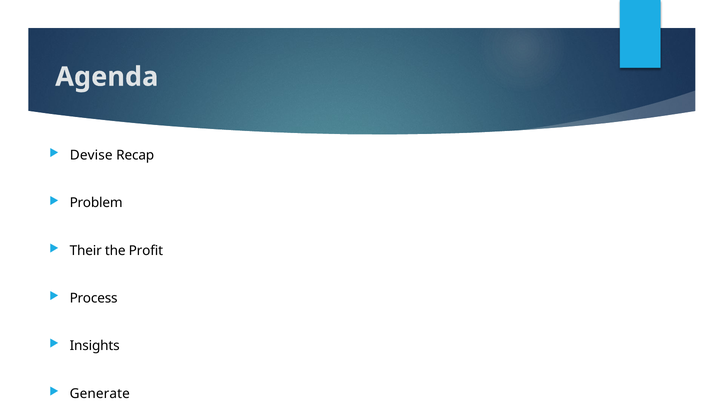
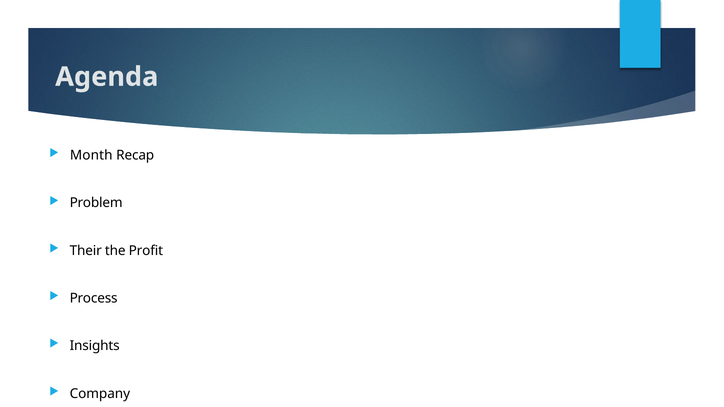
Devise: Devise -> Month
Generate: Generate -> Company
